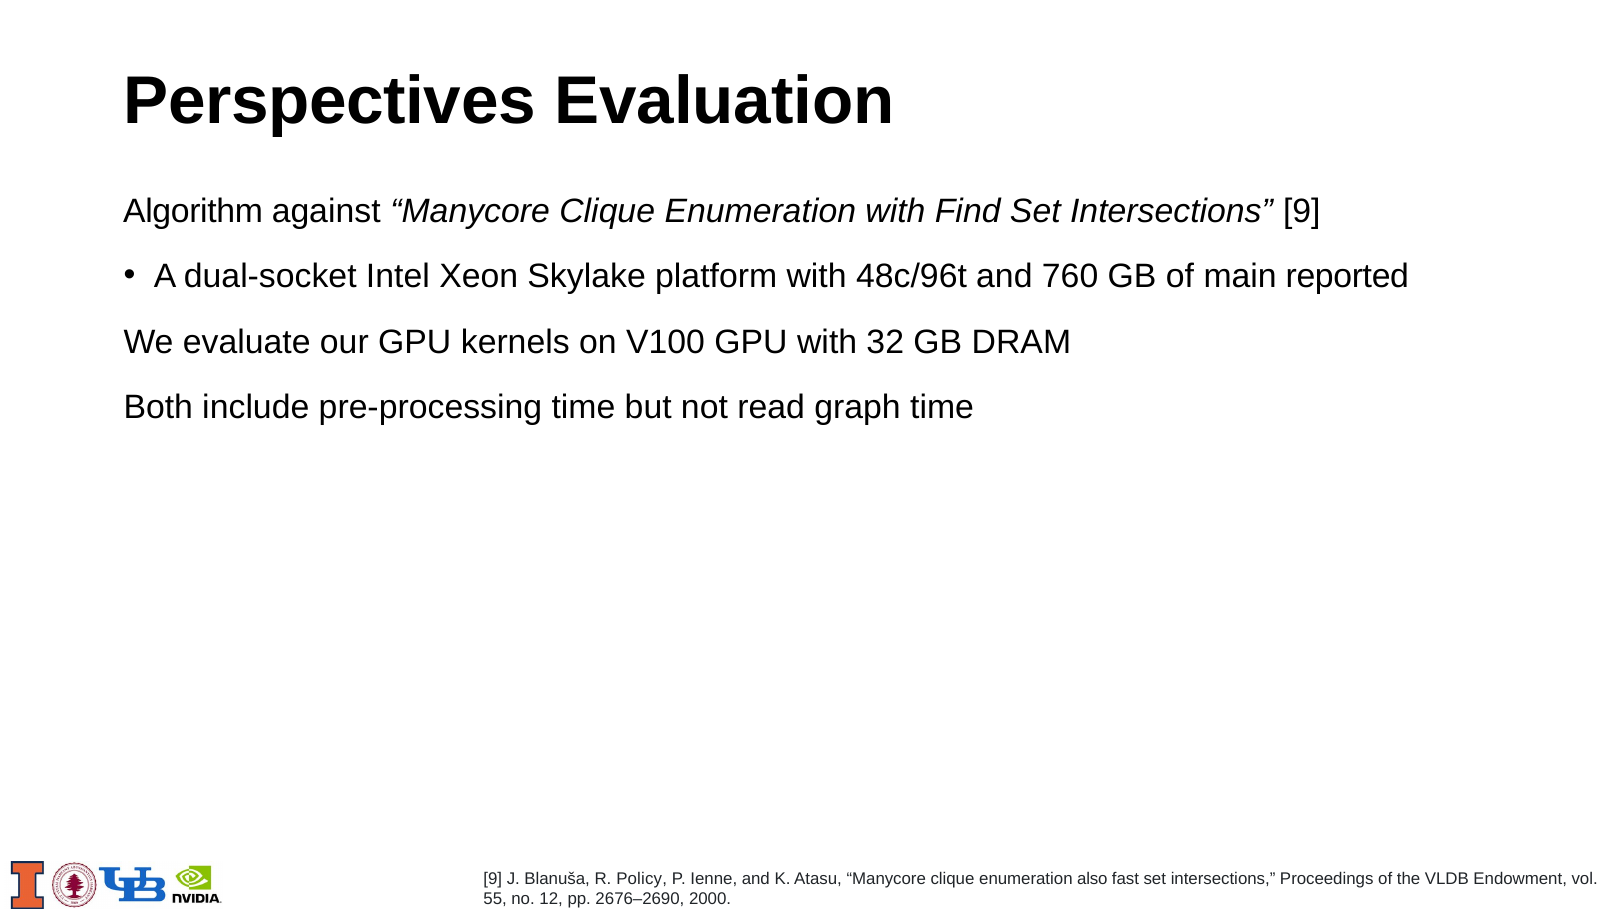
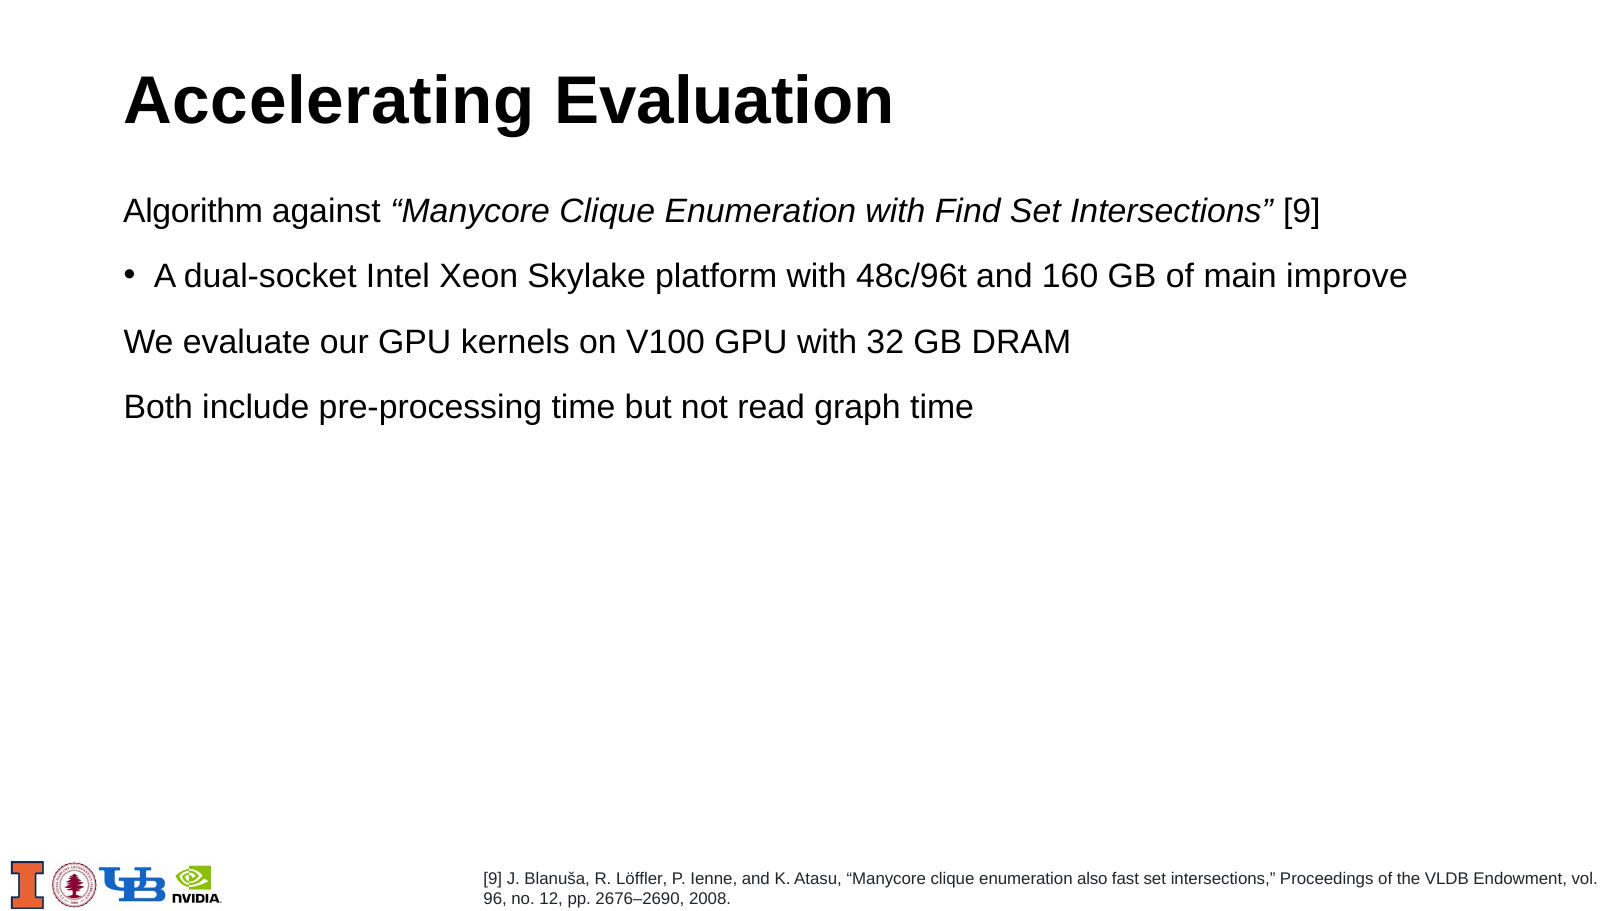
Perspectives: Perspectives -> Accelerating
760: 760 -> 160
reported: reported -> improve
Policy: Policy -> Löffler
55: 55 -> 96
2000: 2000 -> 2008
